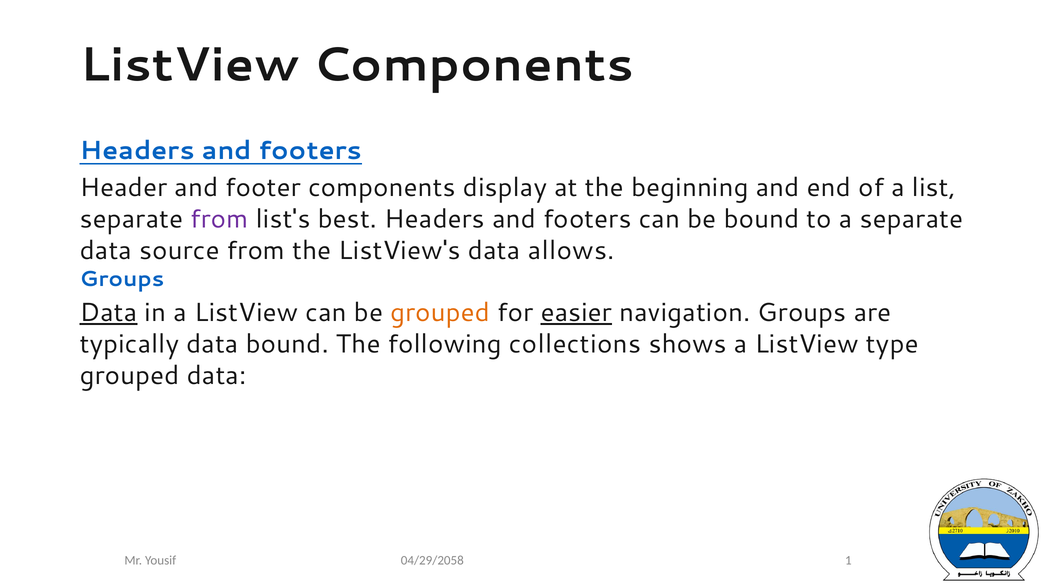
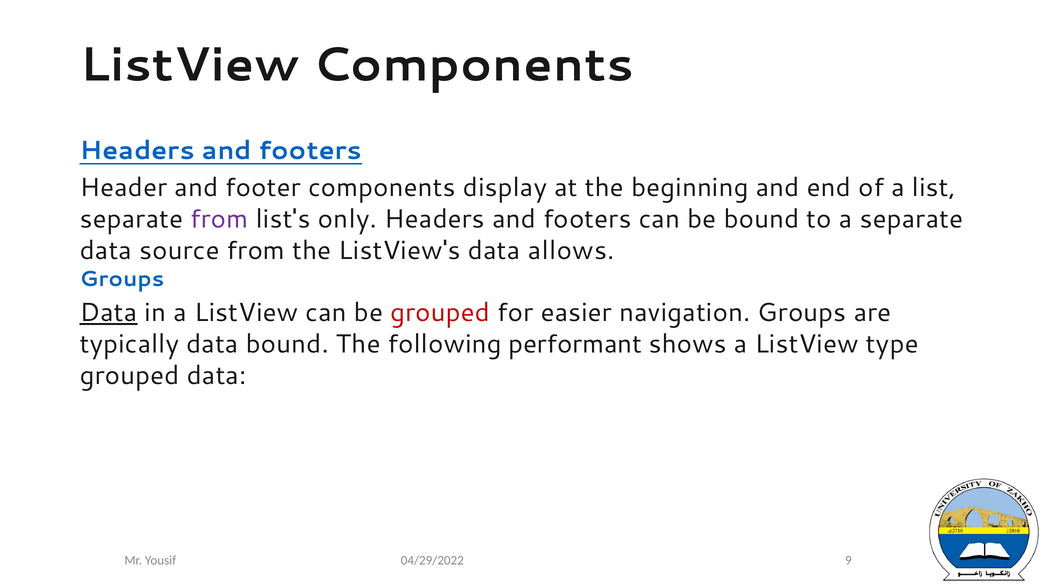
best: best -> only
grouped at (440, 313) colour: orange -> red
easier underline: present -> none
collections: collections -> performant
1: 1 -> 9
04/29/2058: 04/29/2058 -> 04/29/2022
